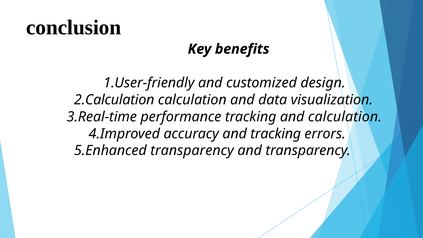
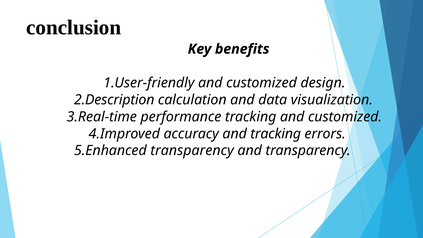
2.Calculation: 2.Calculation -> 2.Description
tracking and calculation: calculation -> customized
